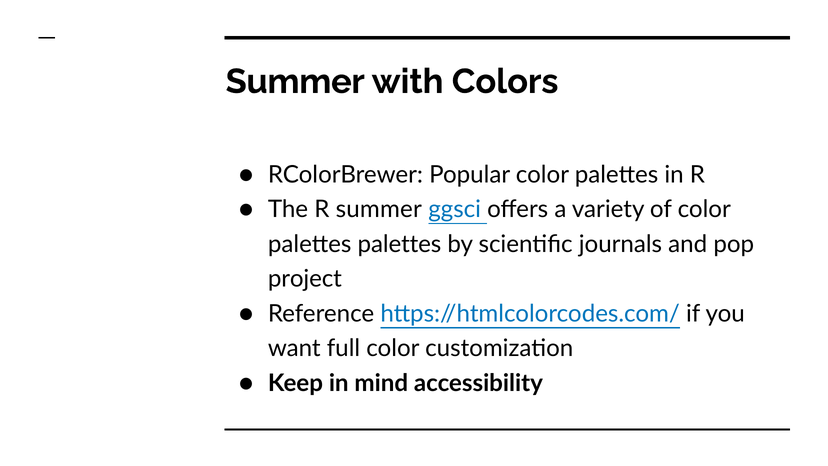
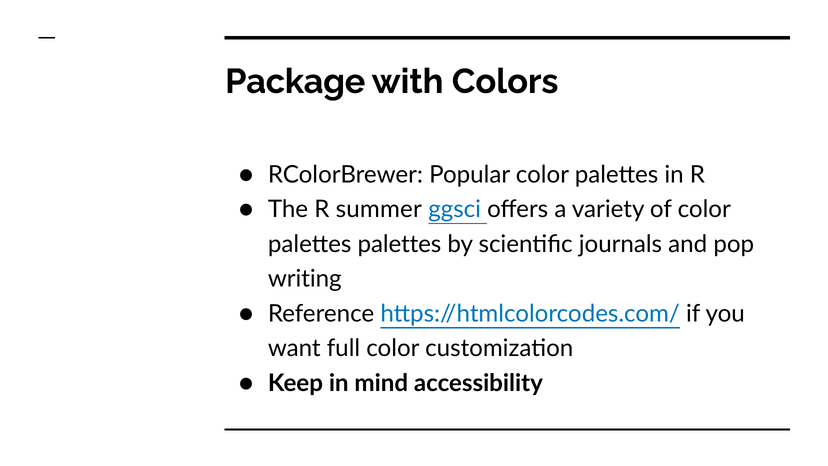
Summer at (295, 81): Summer -> Package
project: project -> writing
